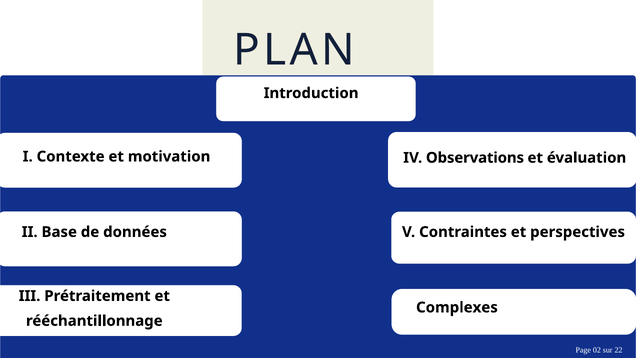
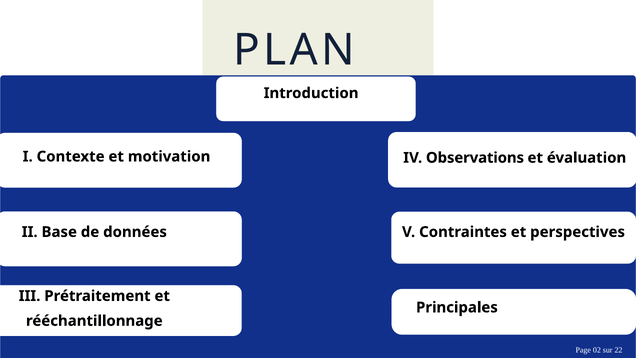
Complexes: Complexes -> Principales
